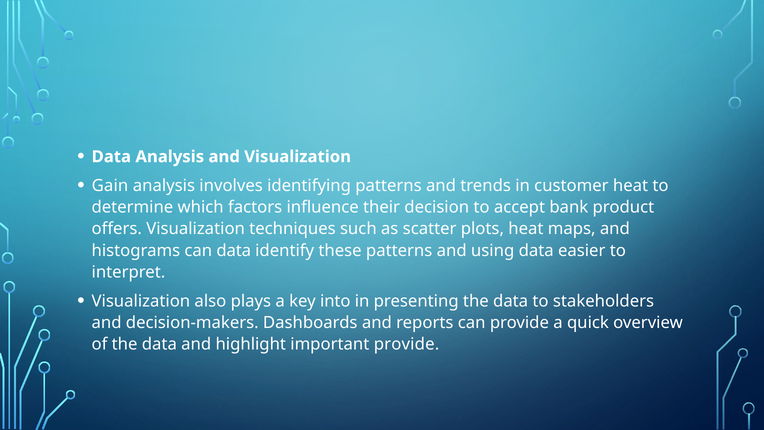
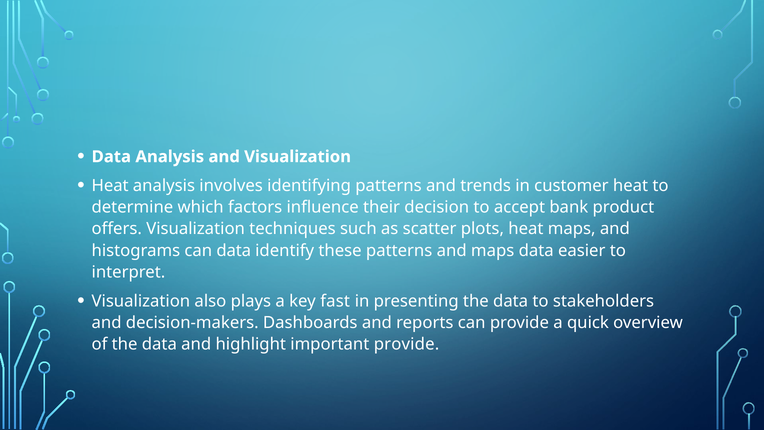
Gain at (110, 185): Gain -> Heat
and using: using -> maps
into: into -> fast
